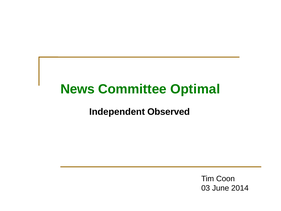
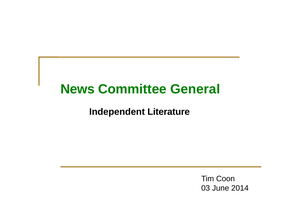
Optimal: Optimal -> General
Observed: Observed -> Literature
